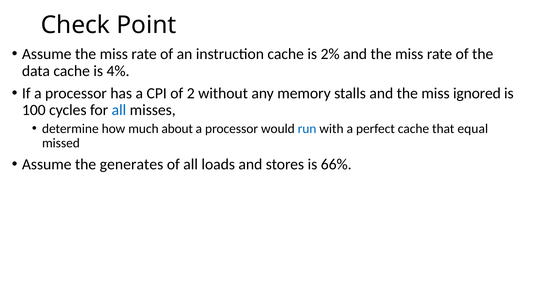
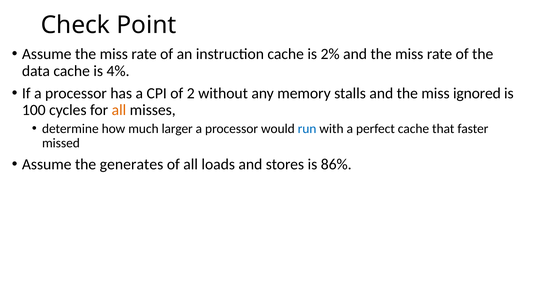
all at (119, 110) colour: blue -> orange
about: about -> larger
equal: equal -> faster
66%: 66% -> 86%
